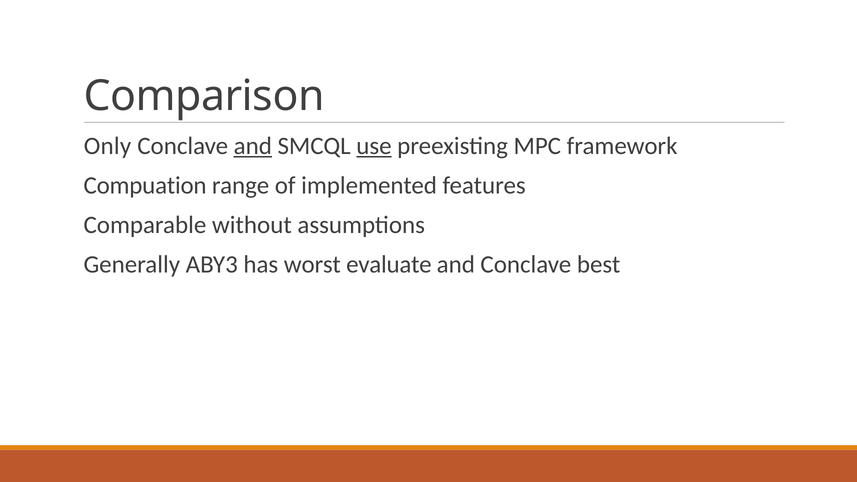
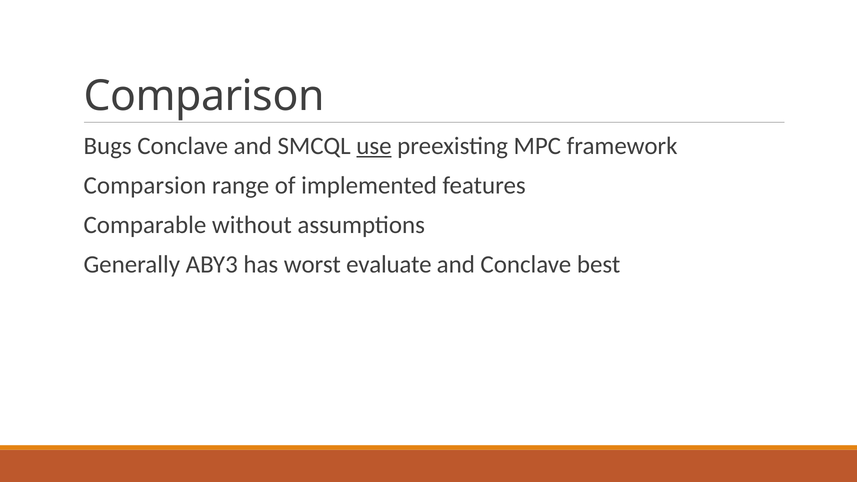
Only: Only -> Bugs
and at (253, 146) underline: present -> none
Compuation: Compuation -> Comparsion
